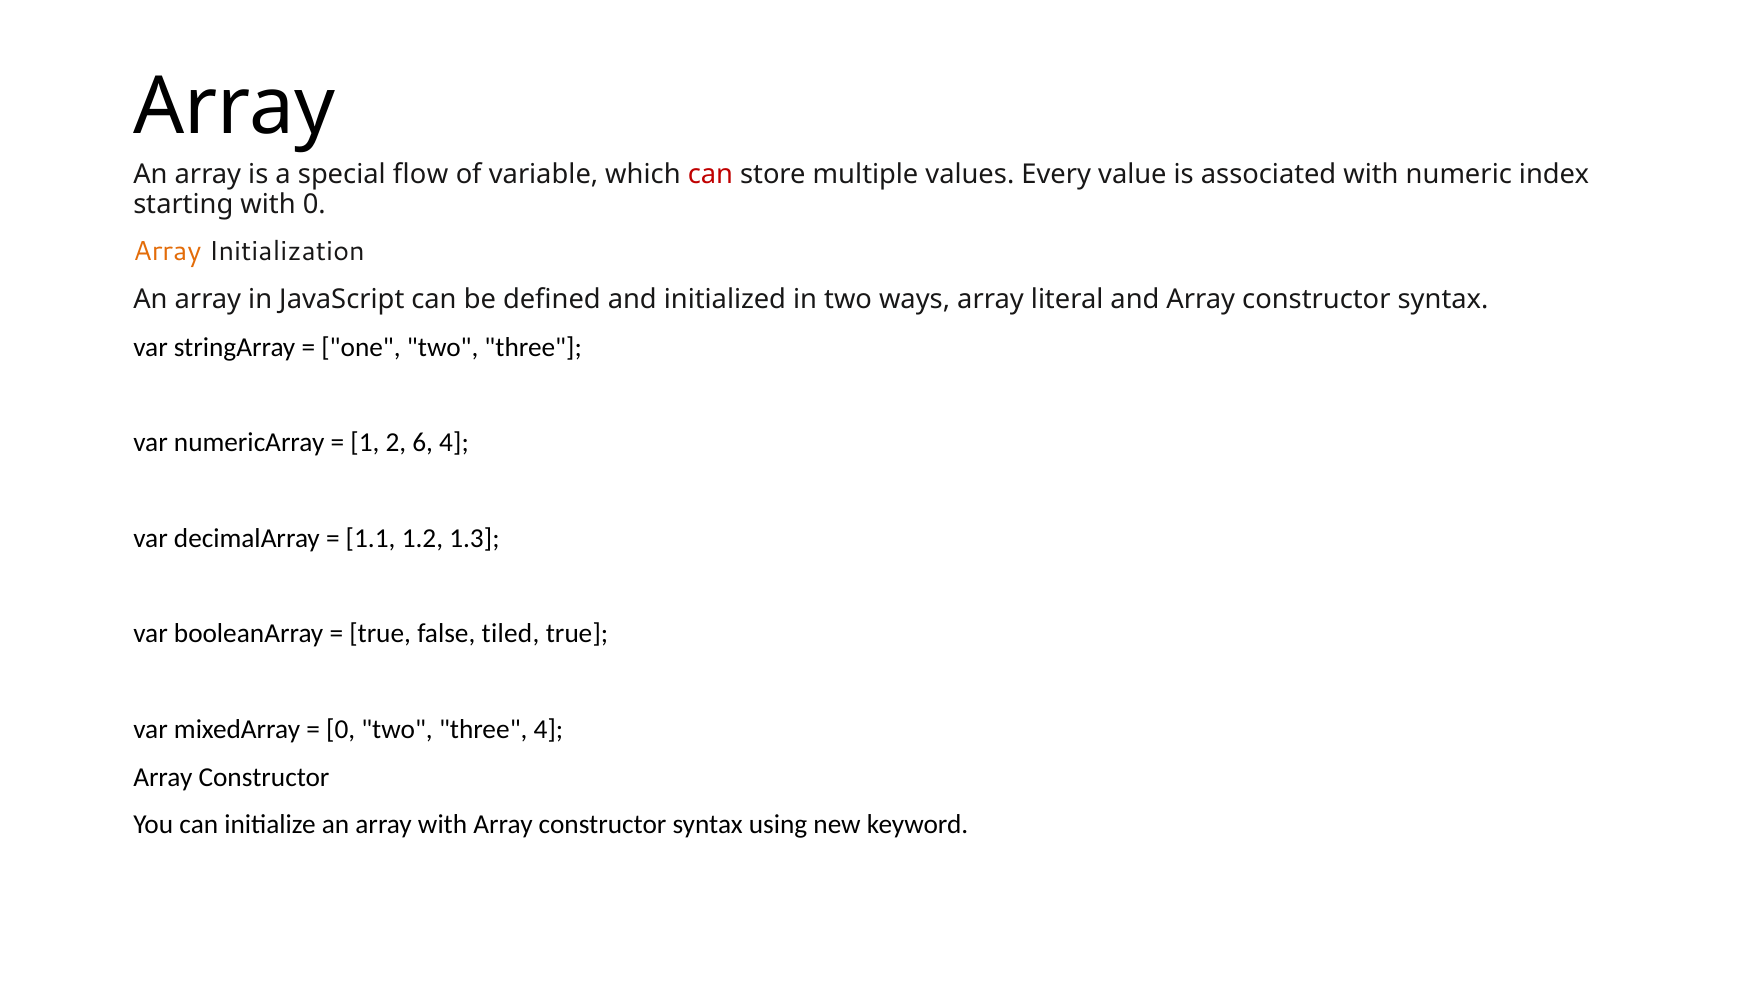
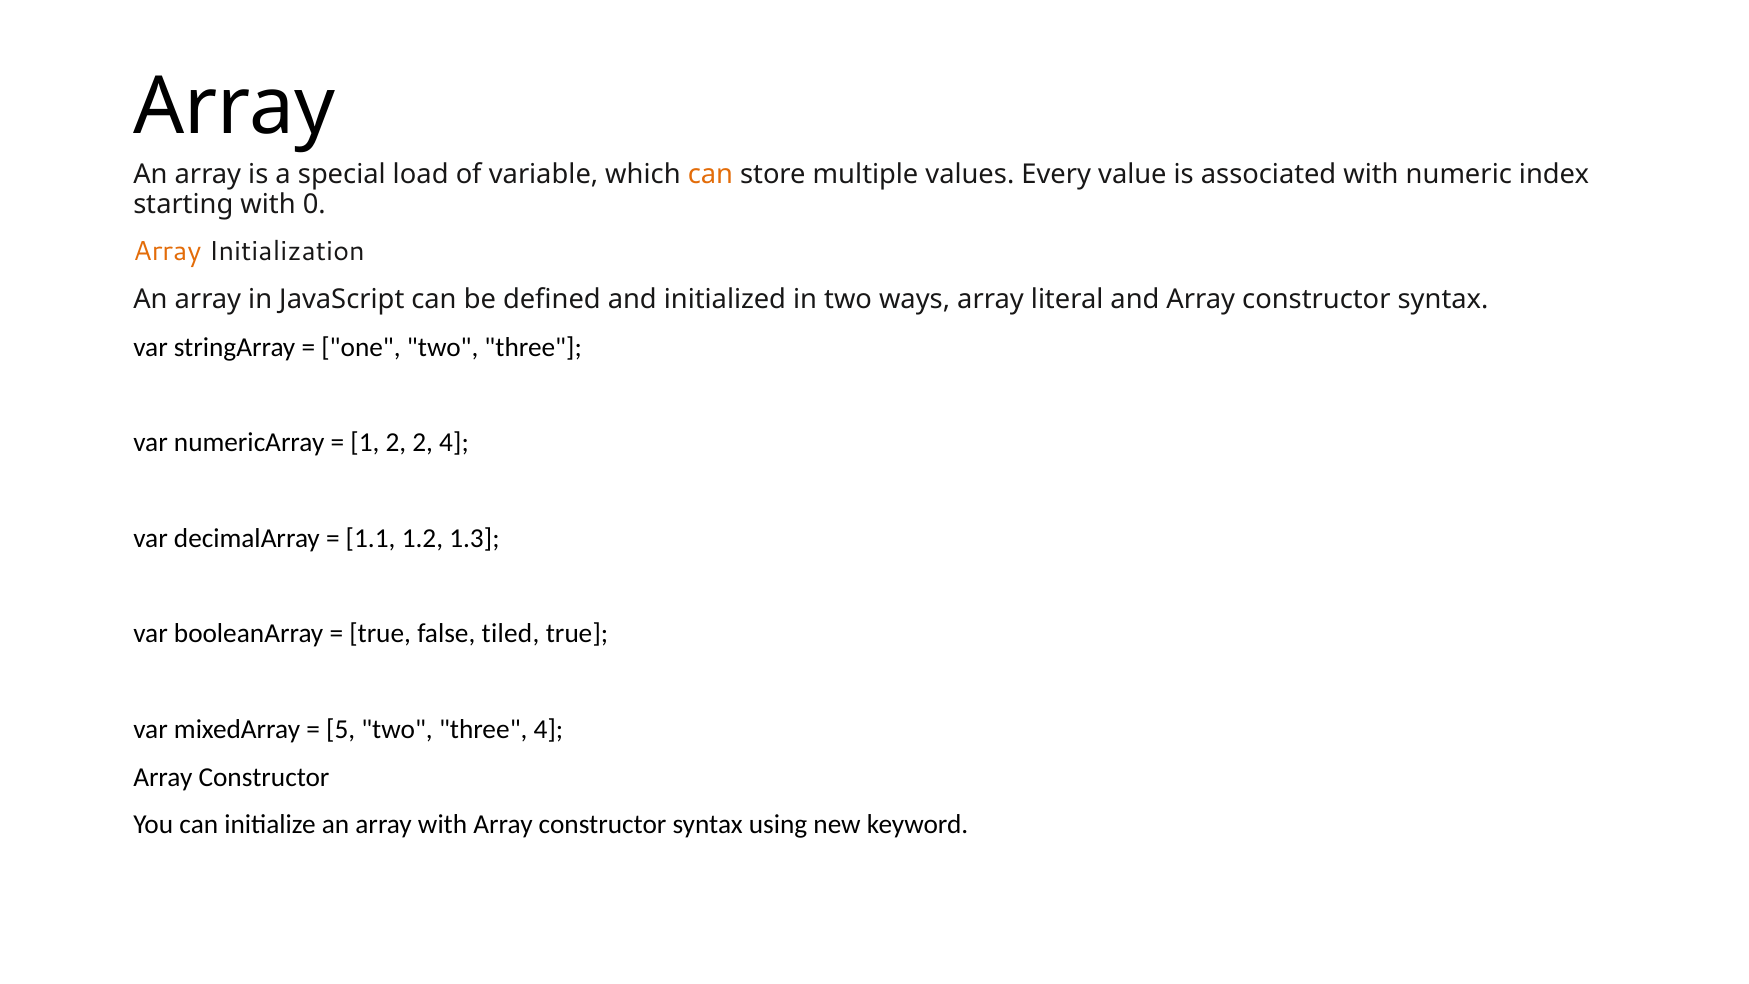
flow: flow -> load
can at (710, 174) colour: red -> orange
2 6: 6 -> 2
0 at (341, 729): 0 -> 5
